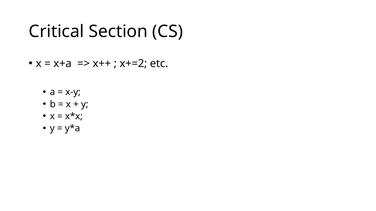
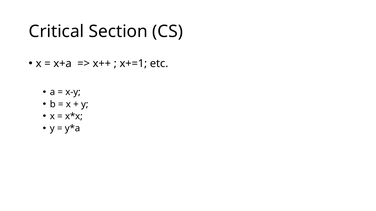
x+=2: x+=2 -> x+=1
